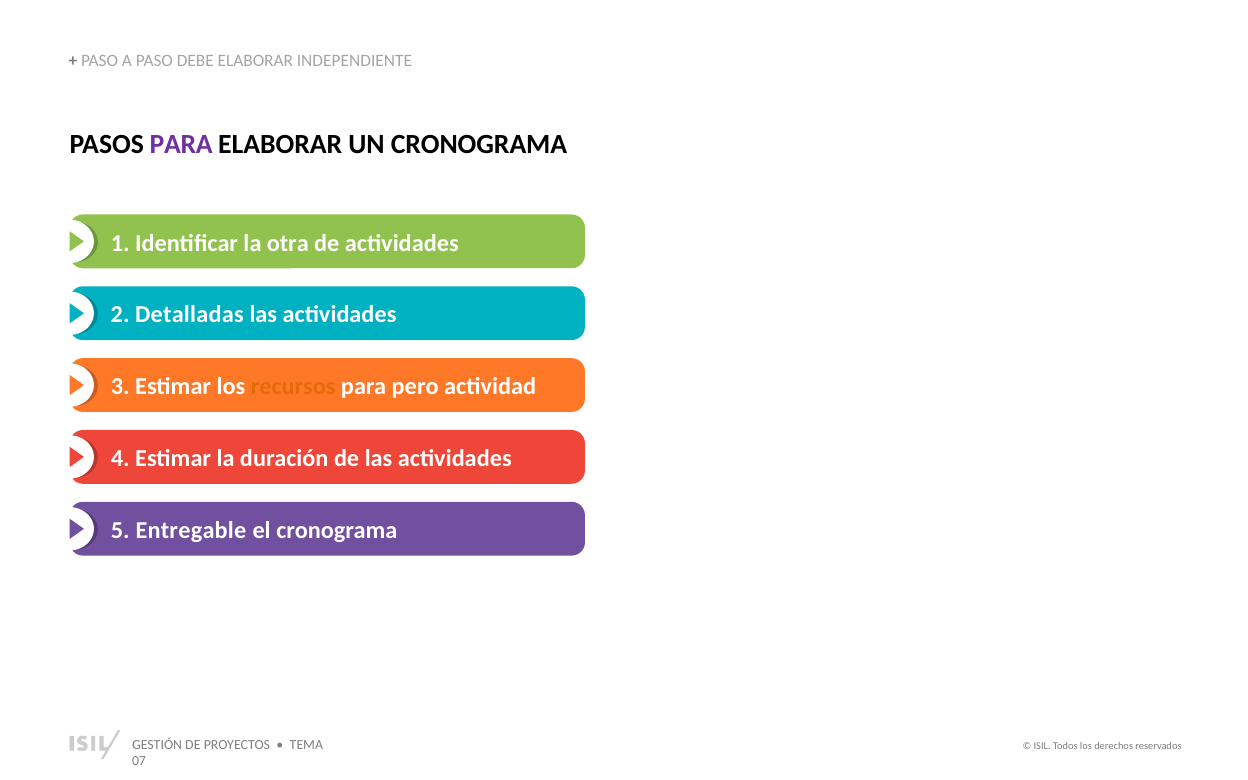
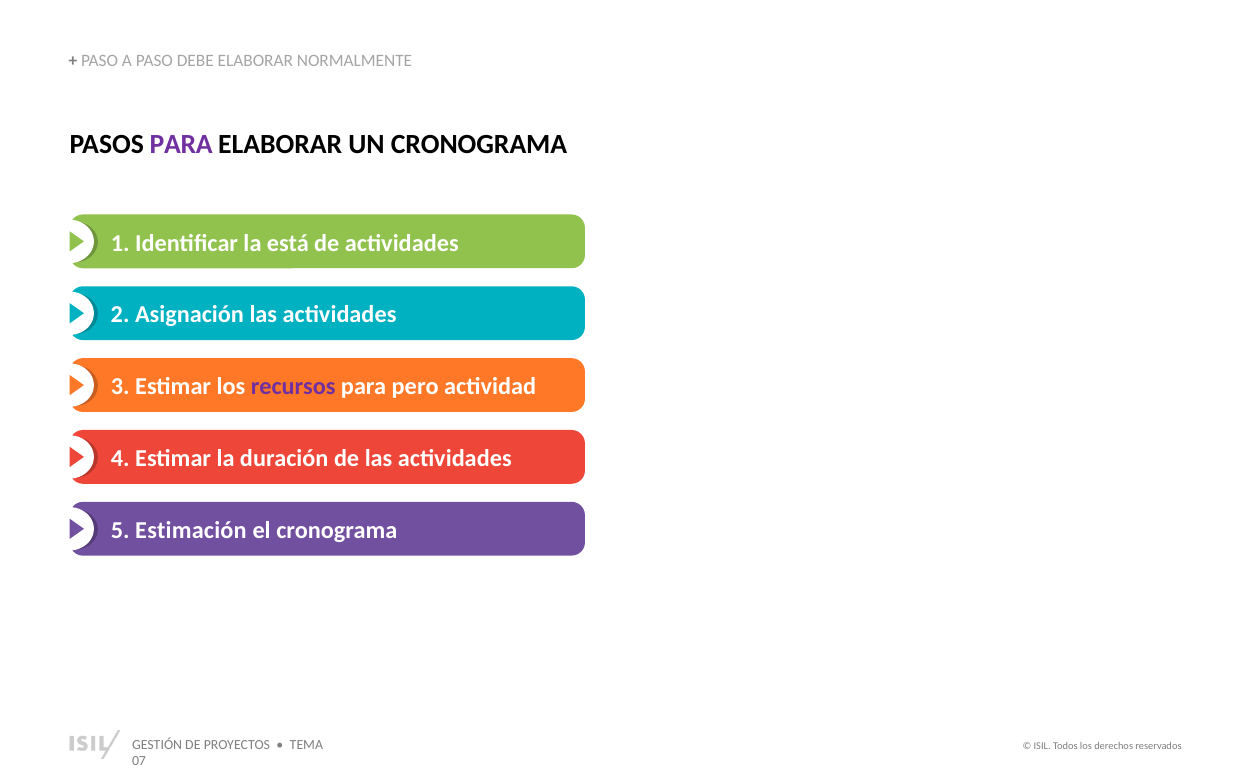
INDEPENDIENTE: INDEPENDIENTE -> NORMALMENTE
otra: otra -> está
Detalladas: Detalladas -> Asignación
recursos colour: orange -> purple
Entregable: Entregable -> Estimación
